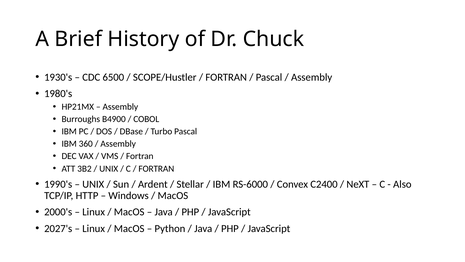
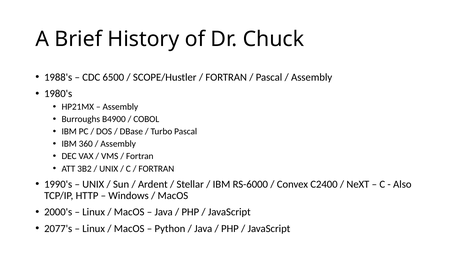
1930's: 1930's -> 1988's
2027's: 2027's -> 2077's
